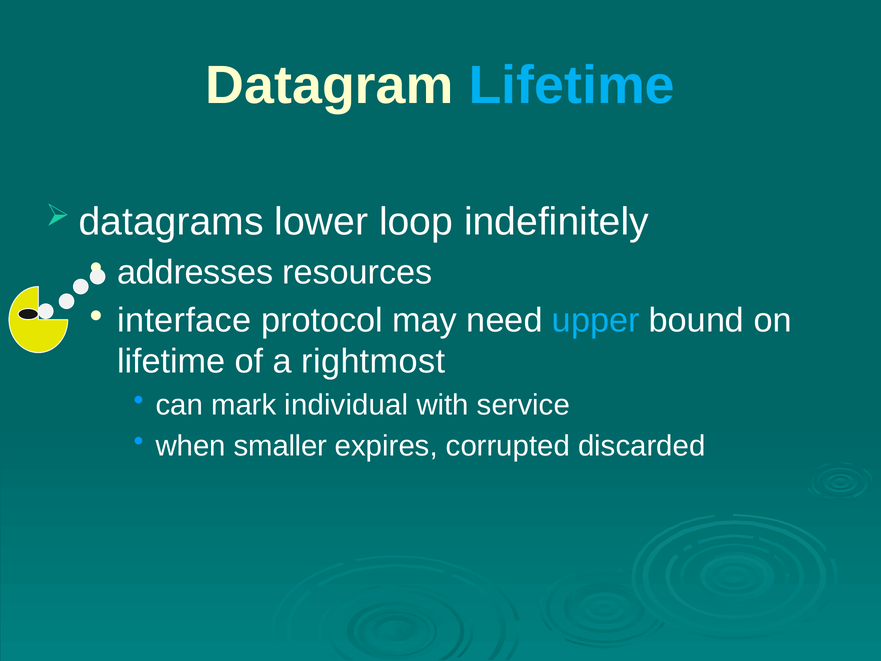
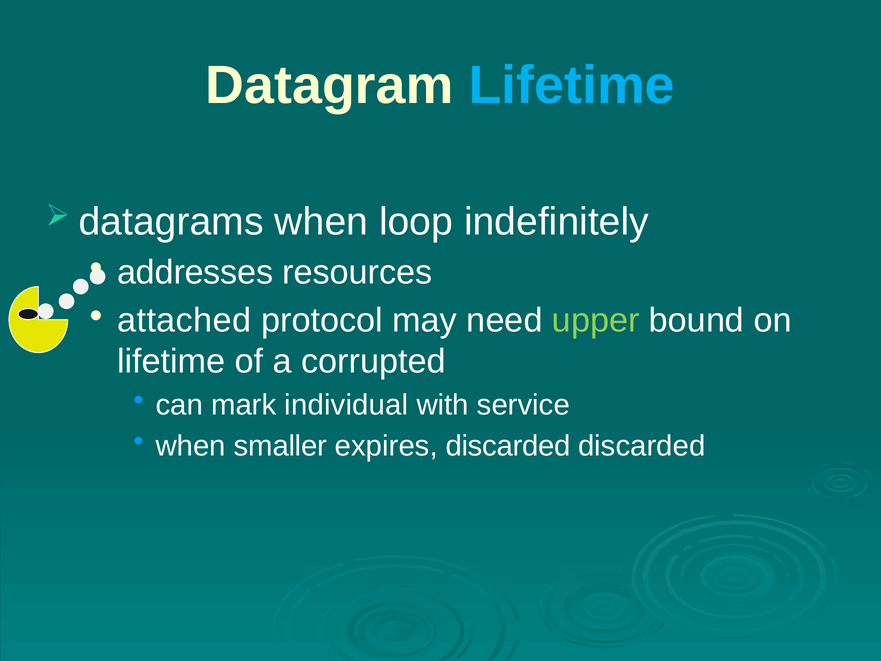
datagrams lower: lower -> when
interface: interface -> attached
upper colour: light blue -> light green
rightmost: rightmost -> corrupted
expires corrupted: corrupted -> discarded
